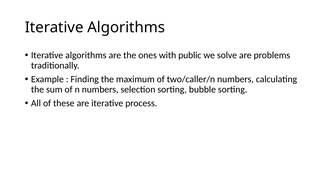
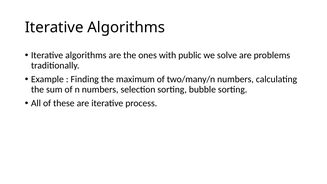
two/caller/n: two/caller/n -> two/many/n
